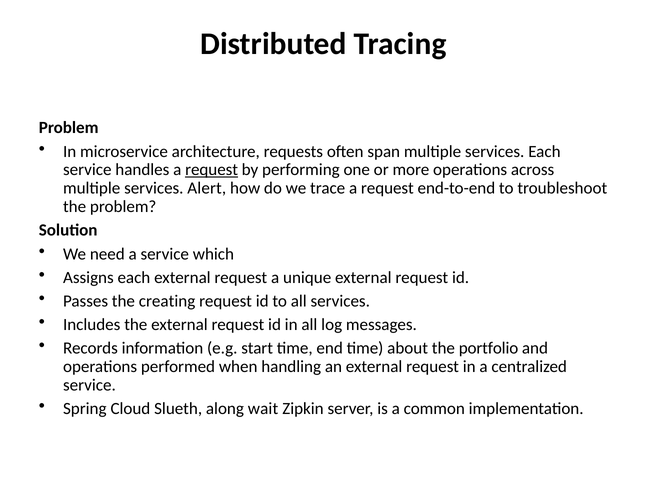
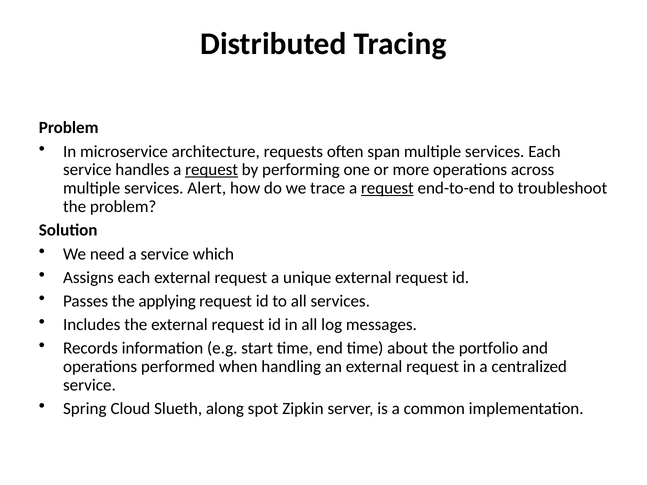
request at (387, 188) underline: none -> present
creating: creating -> applying
wait: wait -> spot
